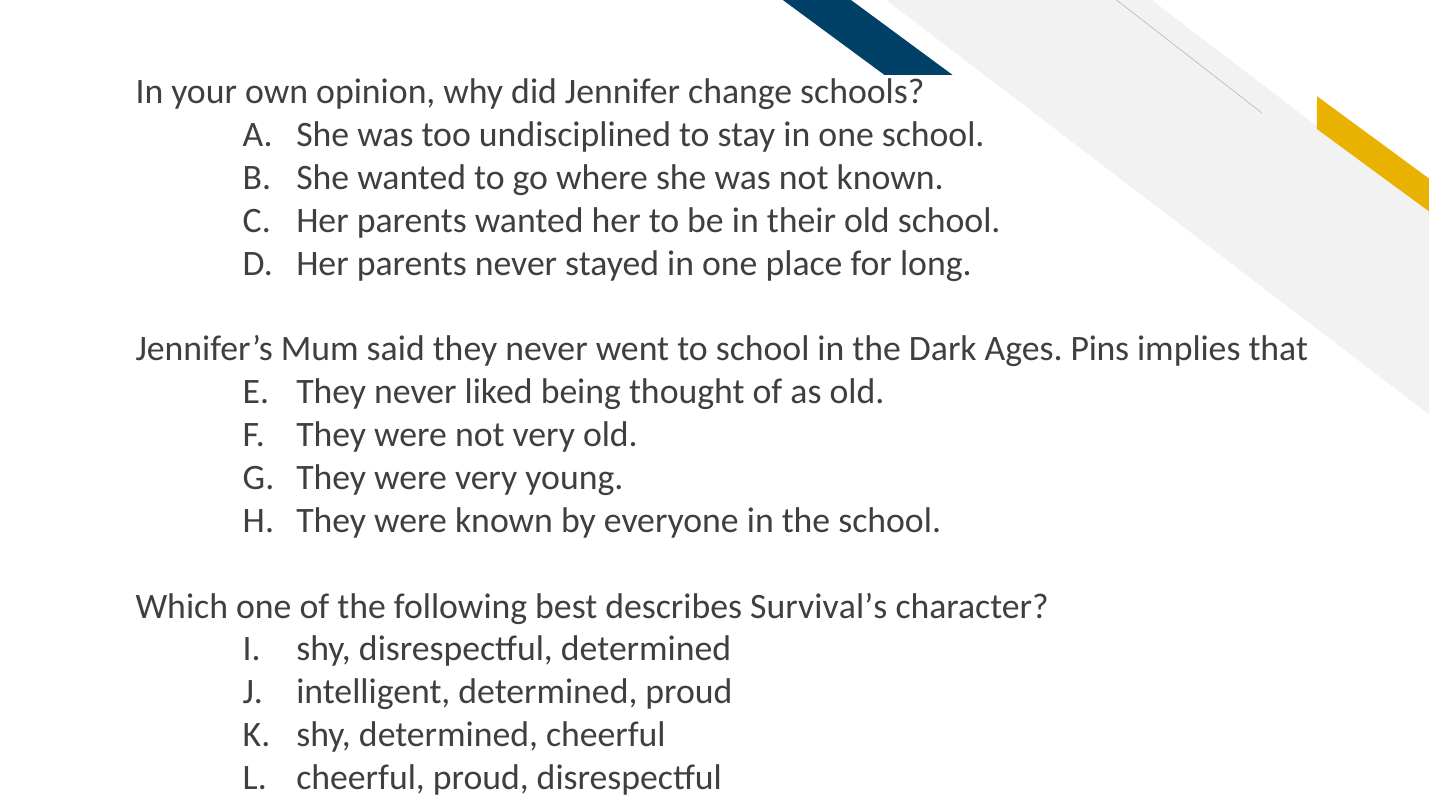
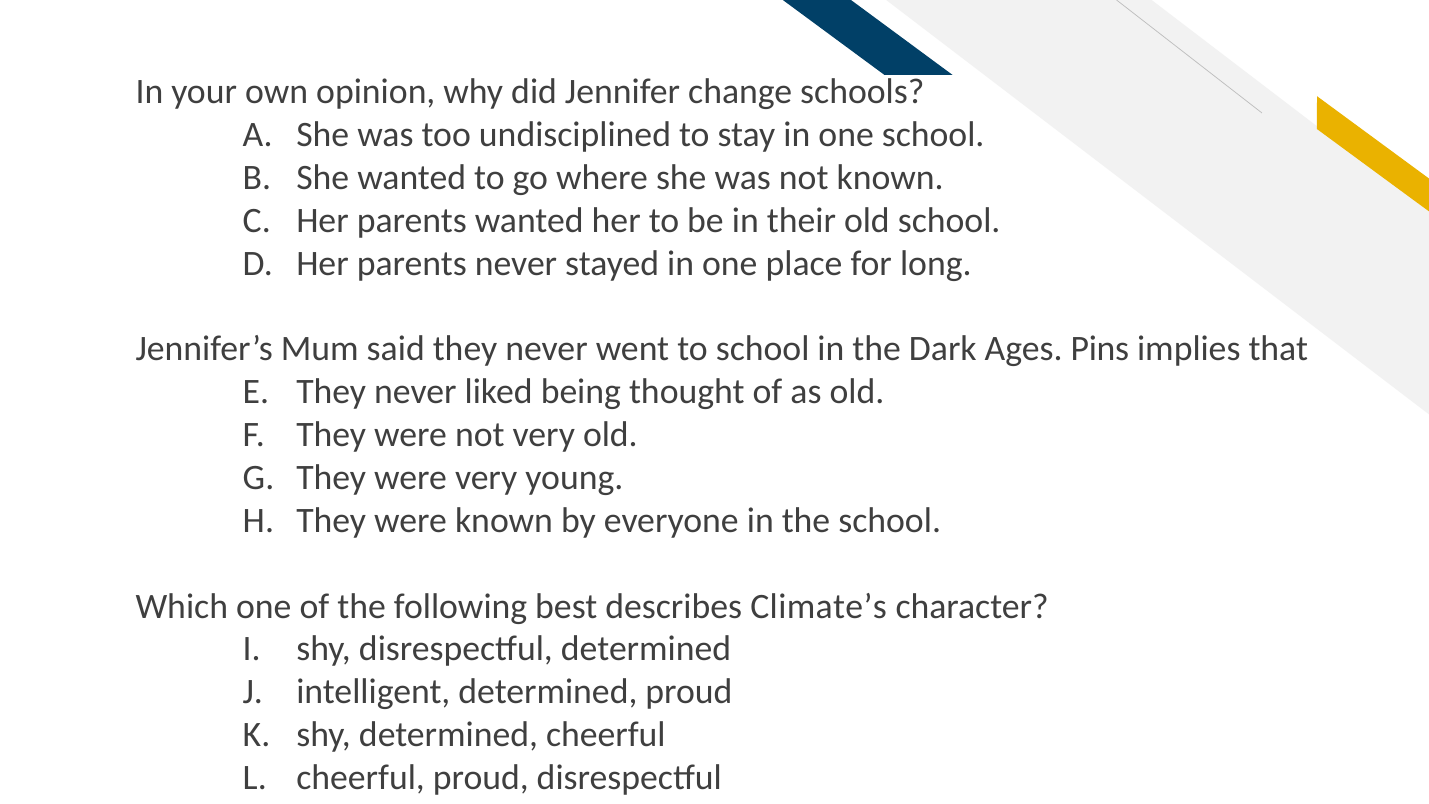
Survival’s: Survival’s -> Climate’s
